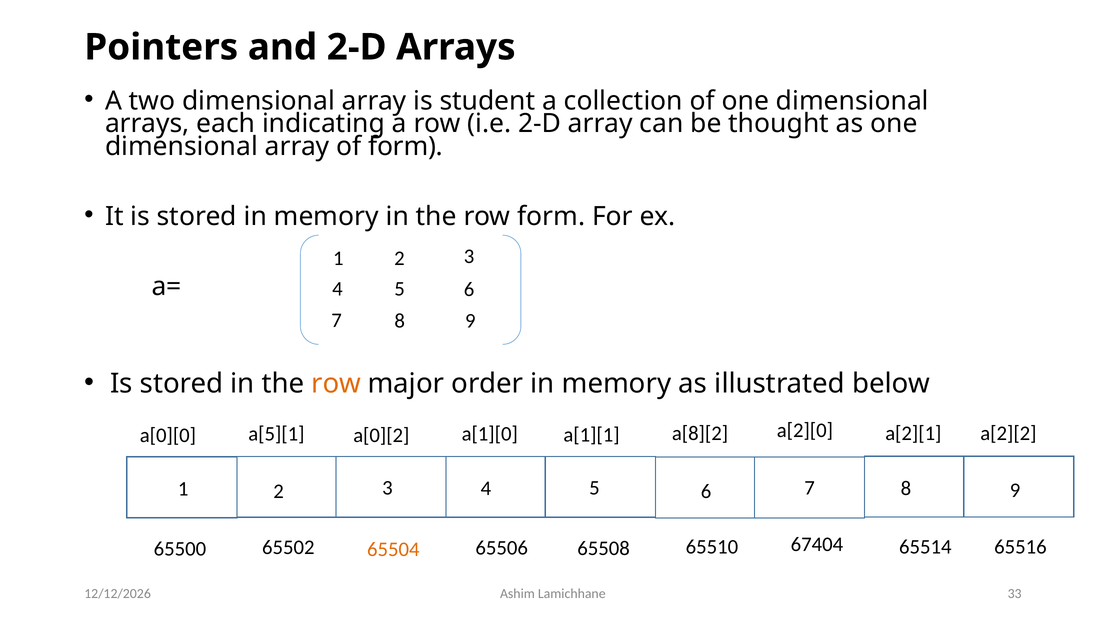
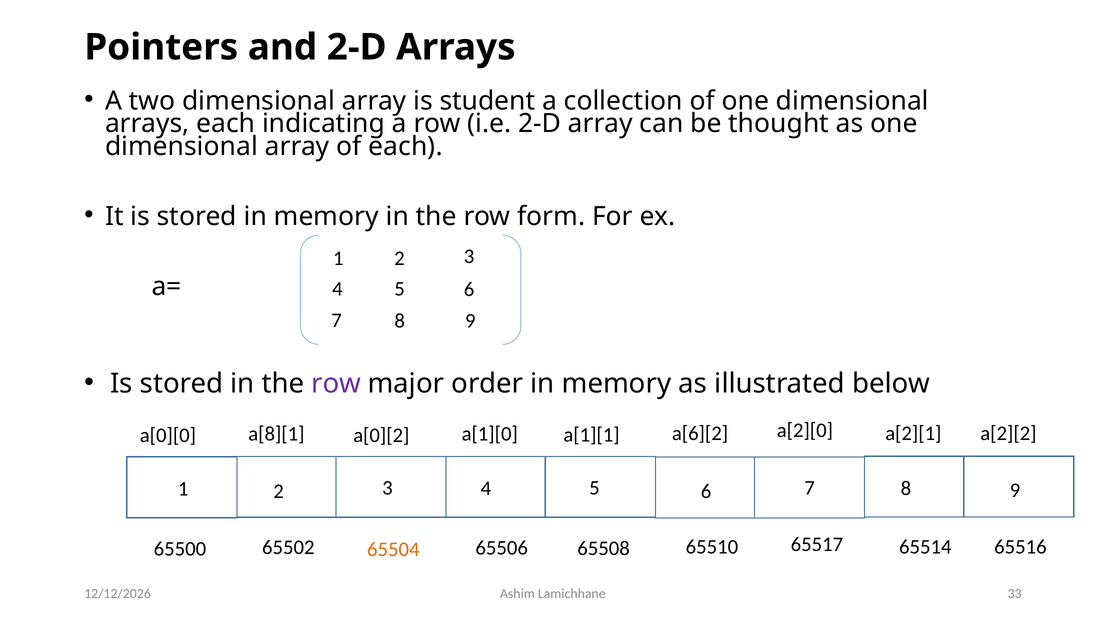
of form: form -> each
row at (336, 383) colour: orange -> purple
a[5][1: a[5][1 -> a[8][1
a[8][2: a[8][2 -> a[6][2
67404: 67404 -> 65517
